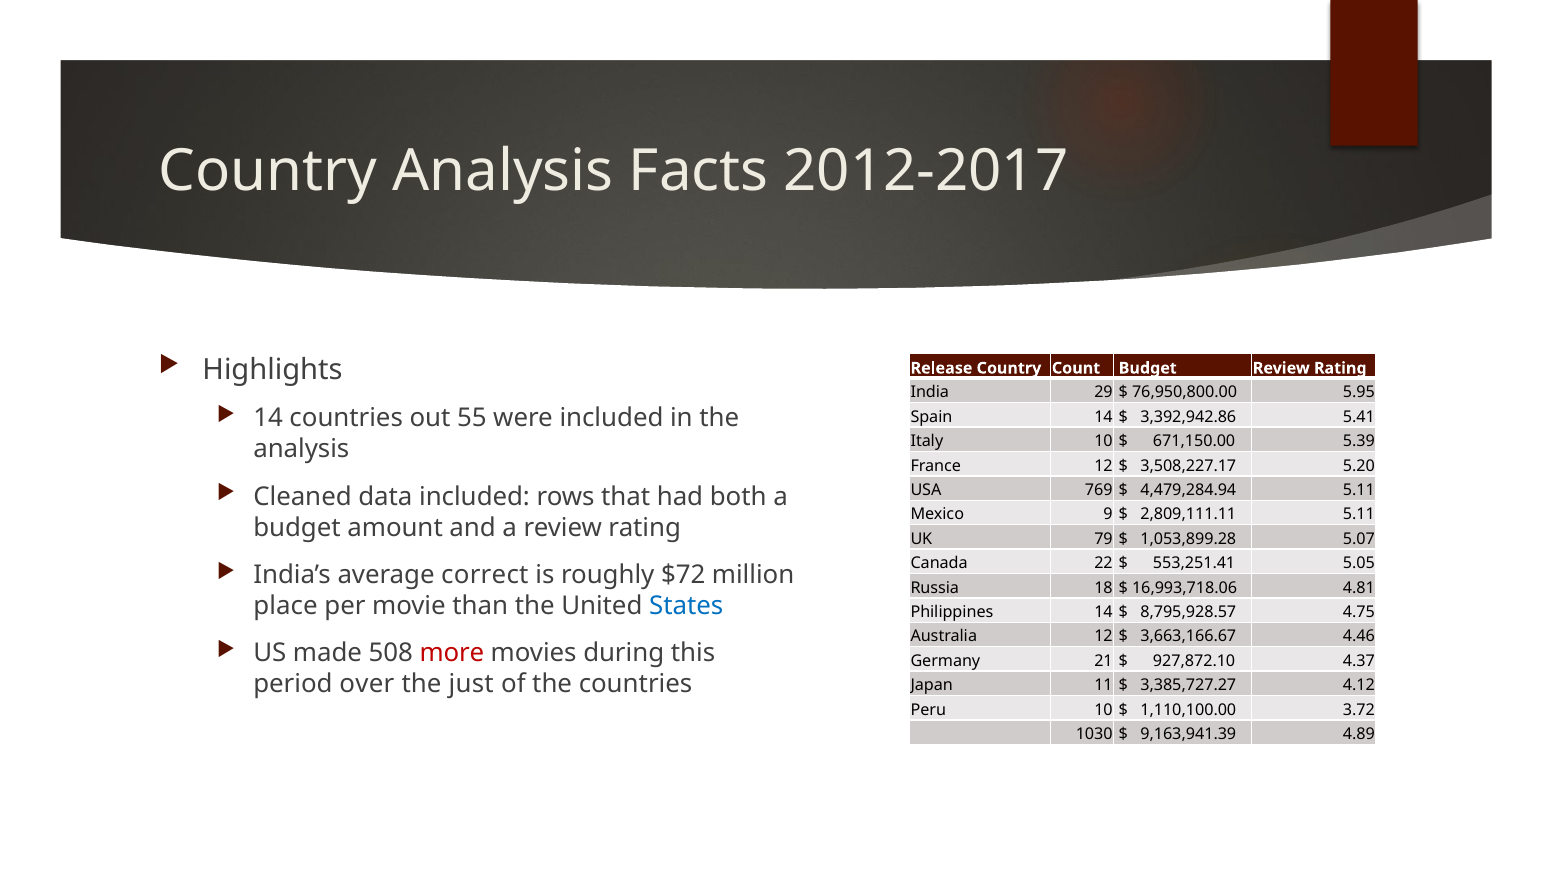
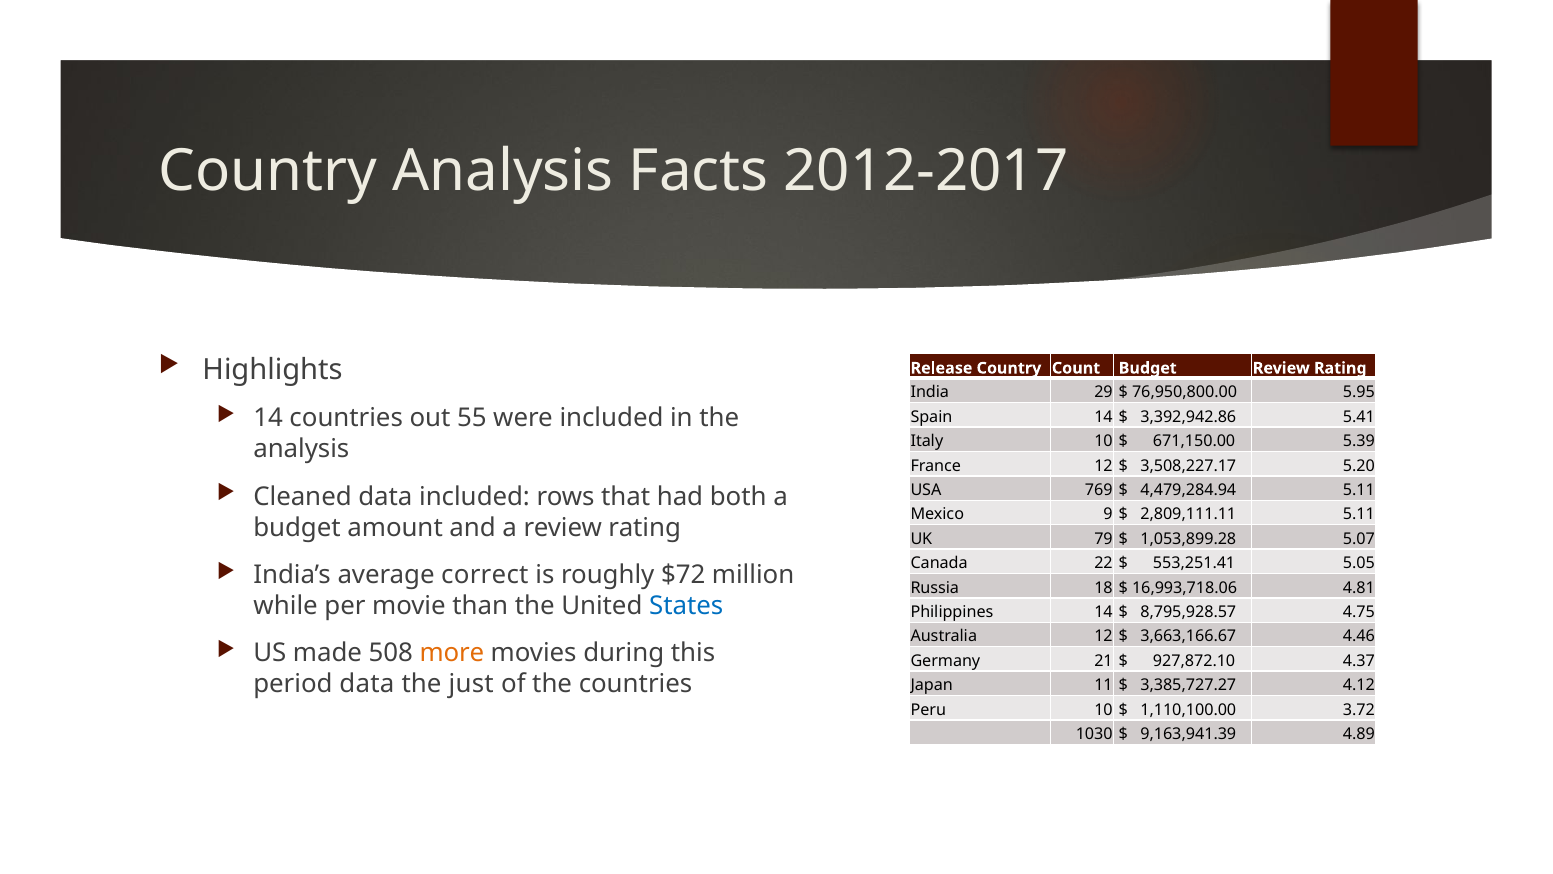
place: place -> while
more colour: red -> orange
period over: over -> data
